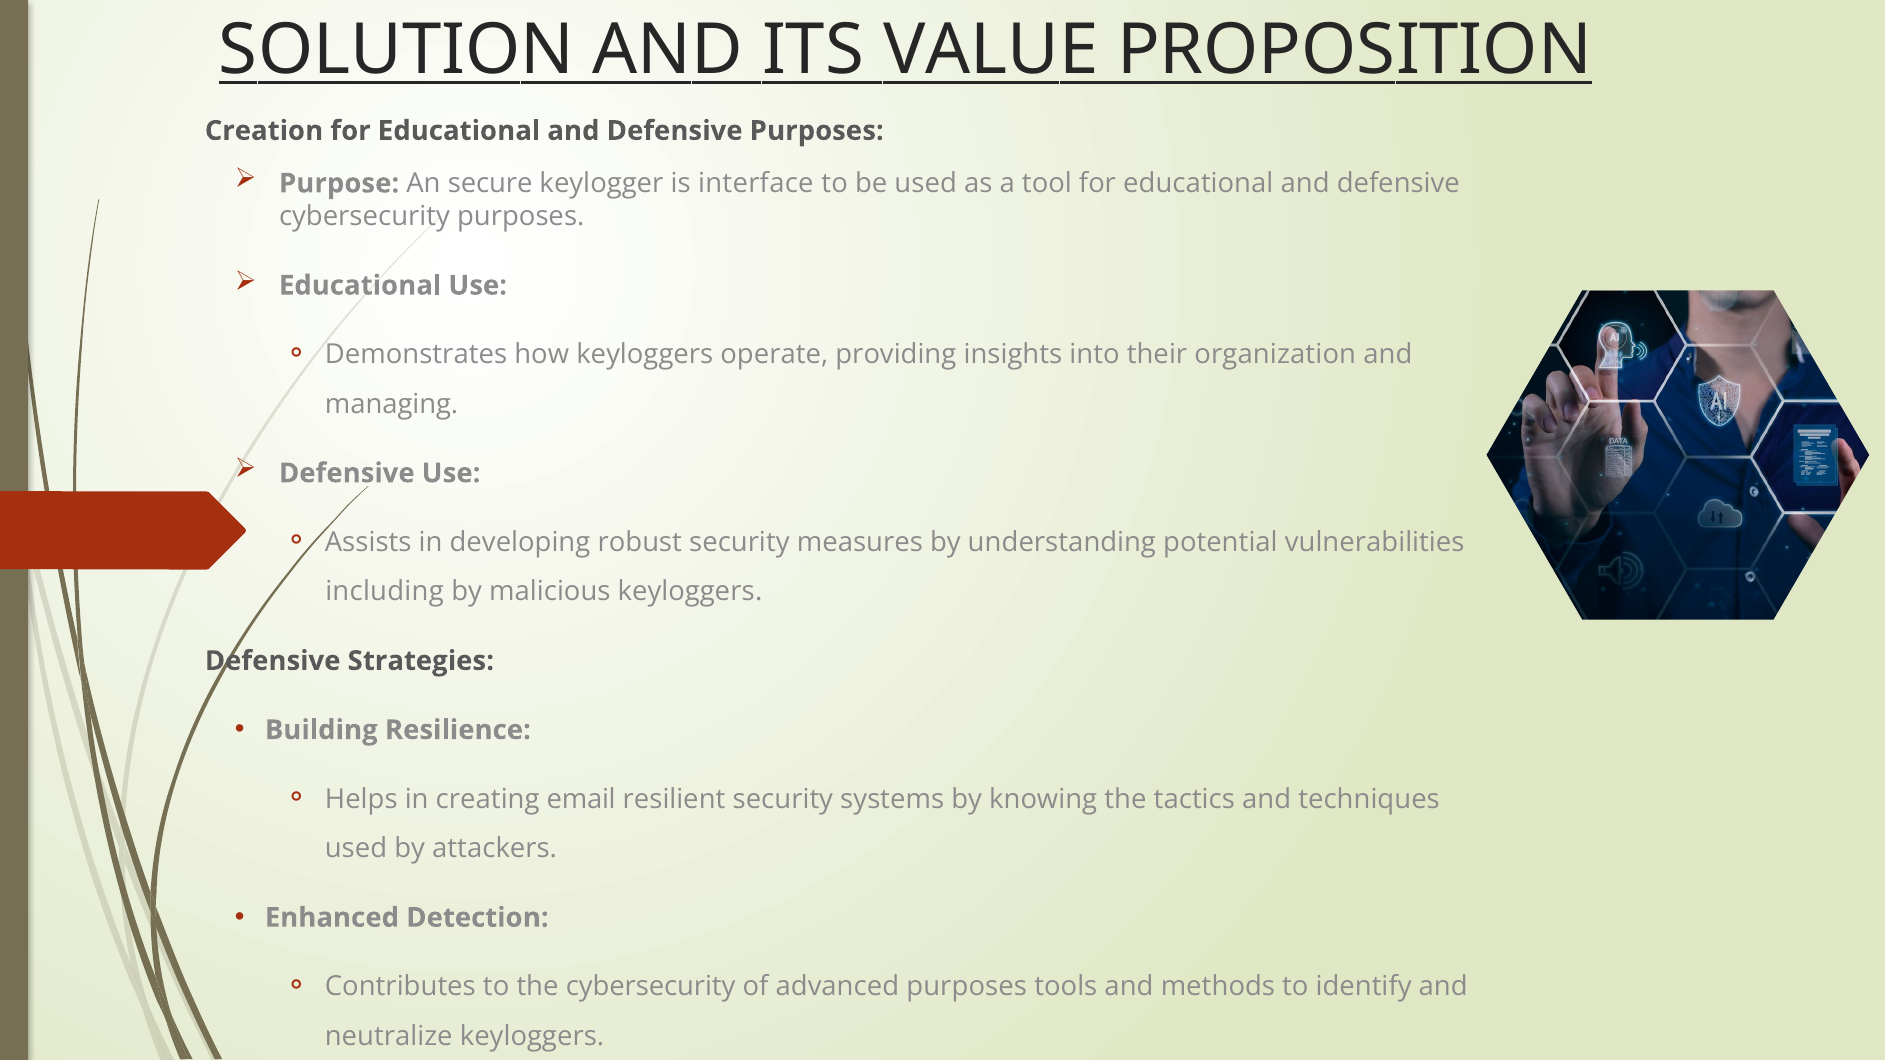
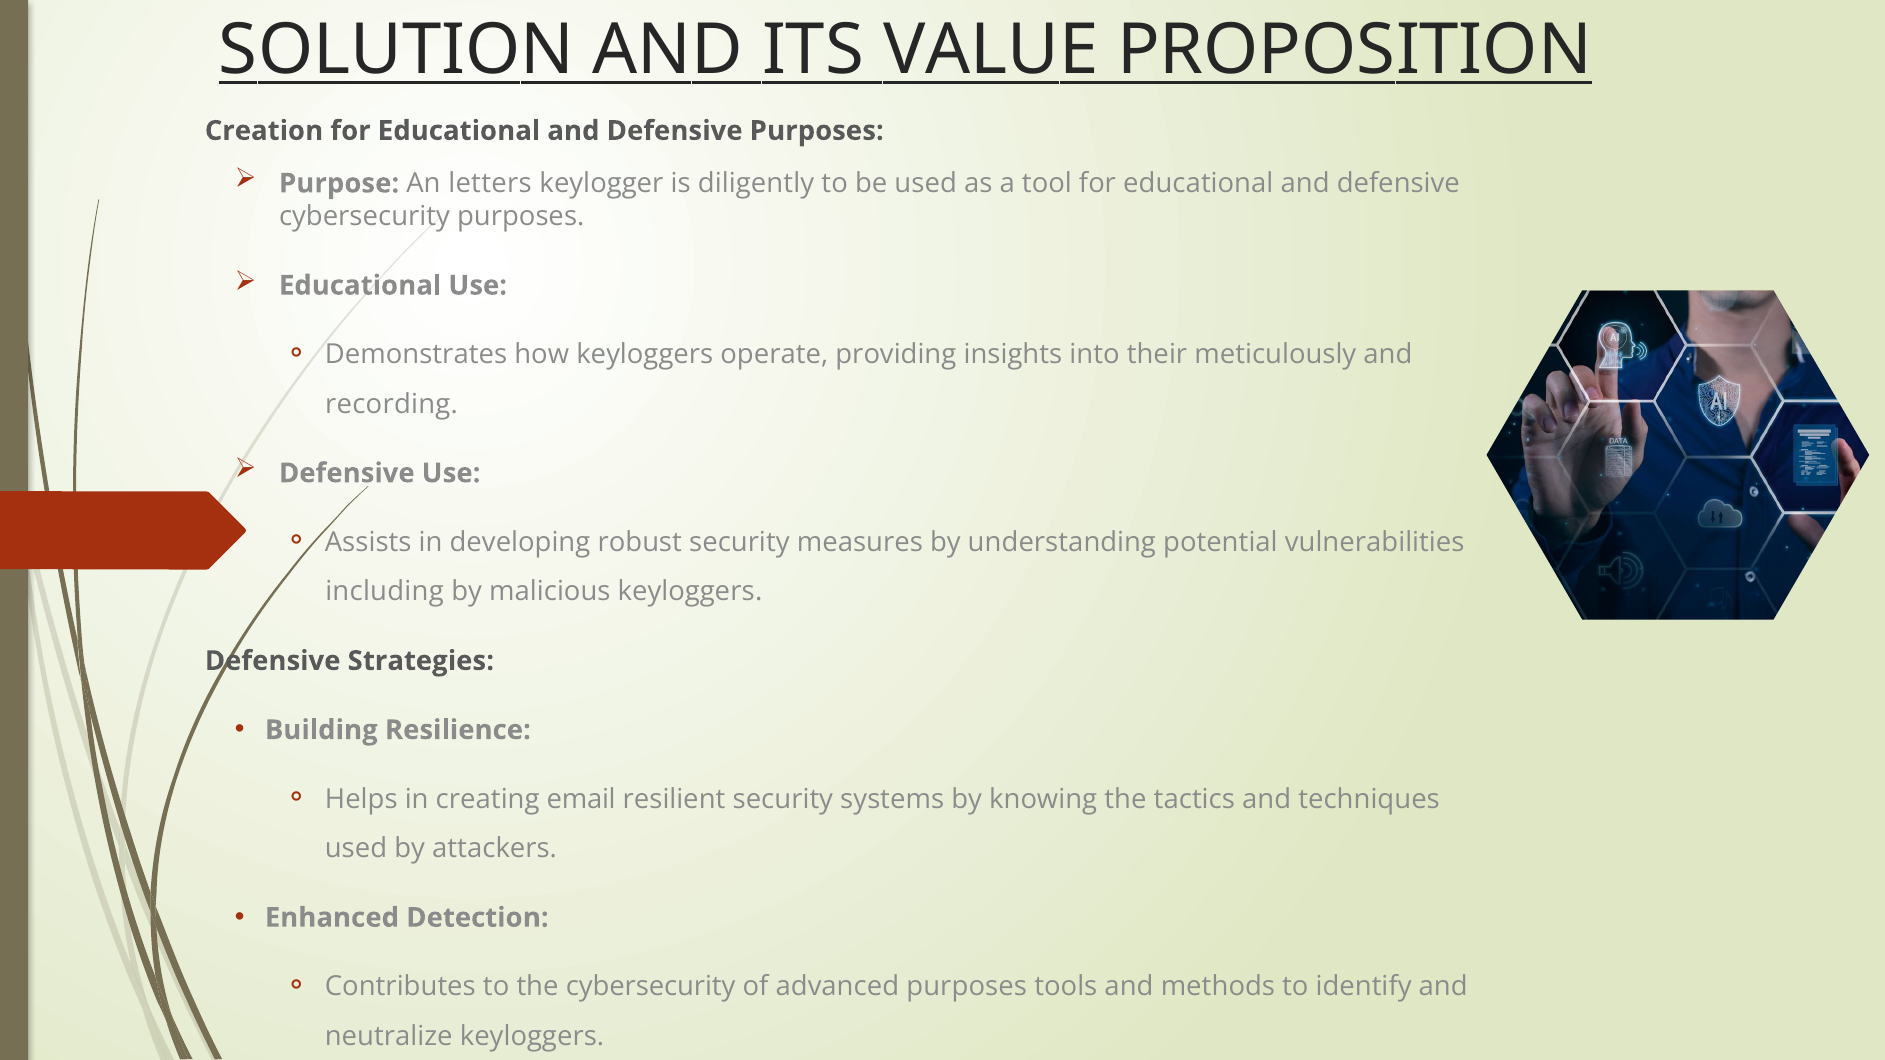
secure: secure -> letters
interface: interface -> diligently
organization: organization -> meticulously
managing: managing -> recording
